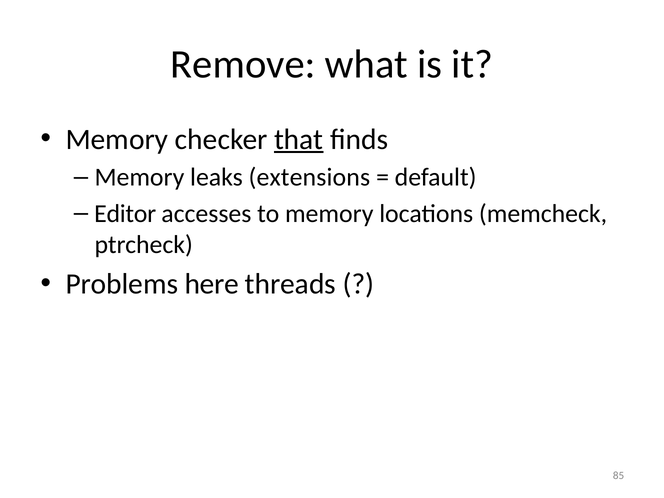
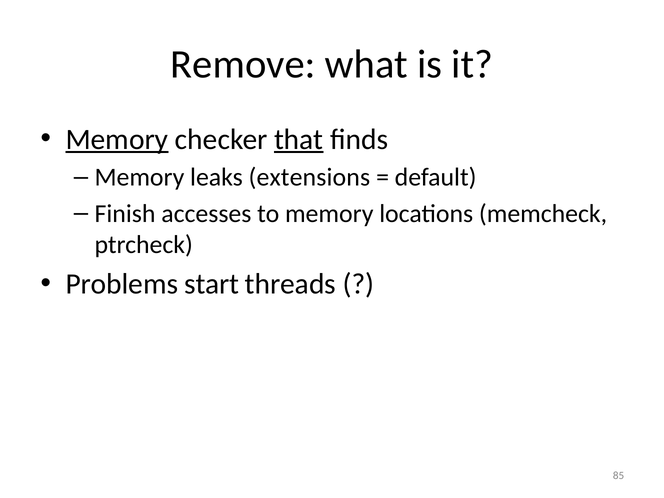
Memory at (117, 139) underline: none -> present
Editor: Editor -> Finish
here: here -> start
